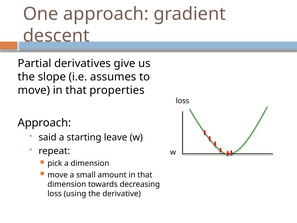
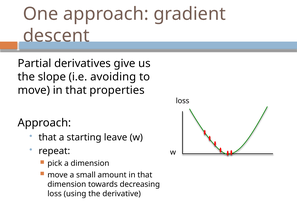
assumes: assumes -> avoiding
said at (48, 137): said -> that
